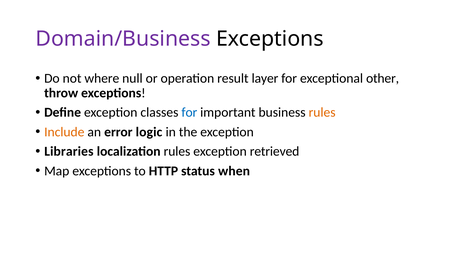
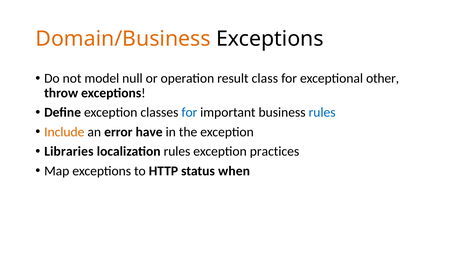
Domain/Business colour: purple -> orange
where: where -> model
layer: layer -> class
rules at (322, 113) colour: orange -> blue
logic: logic -> have
retrieved: retrieved -> practices
